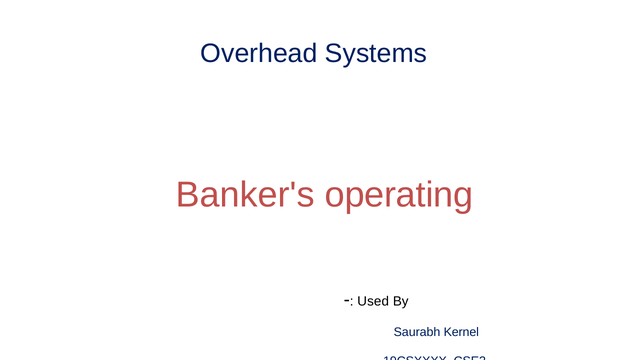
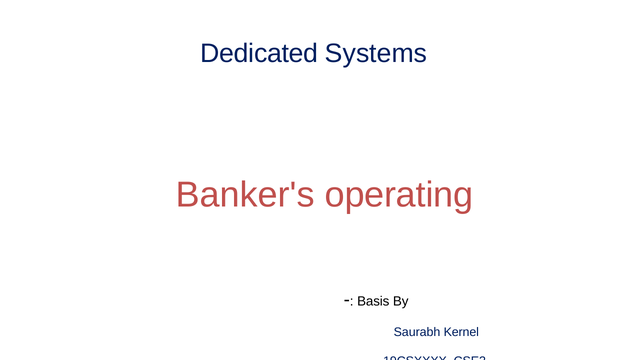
Overhead: Overhead -> Dedicated
Used: Used -> Basis
